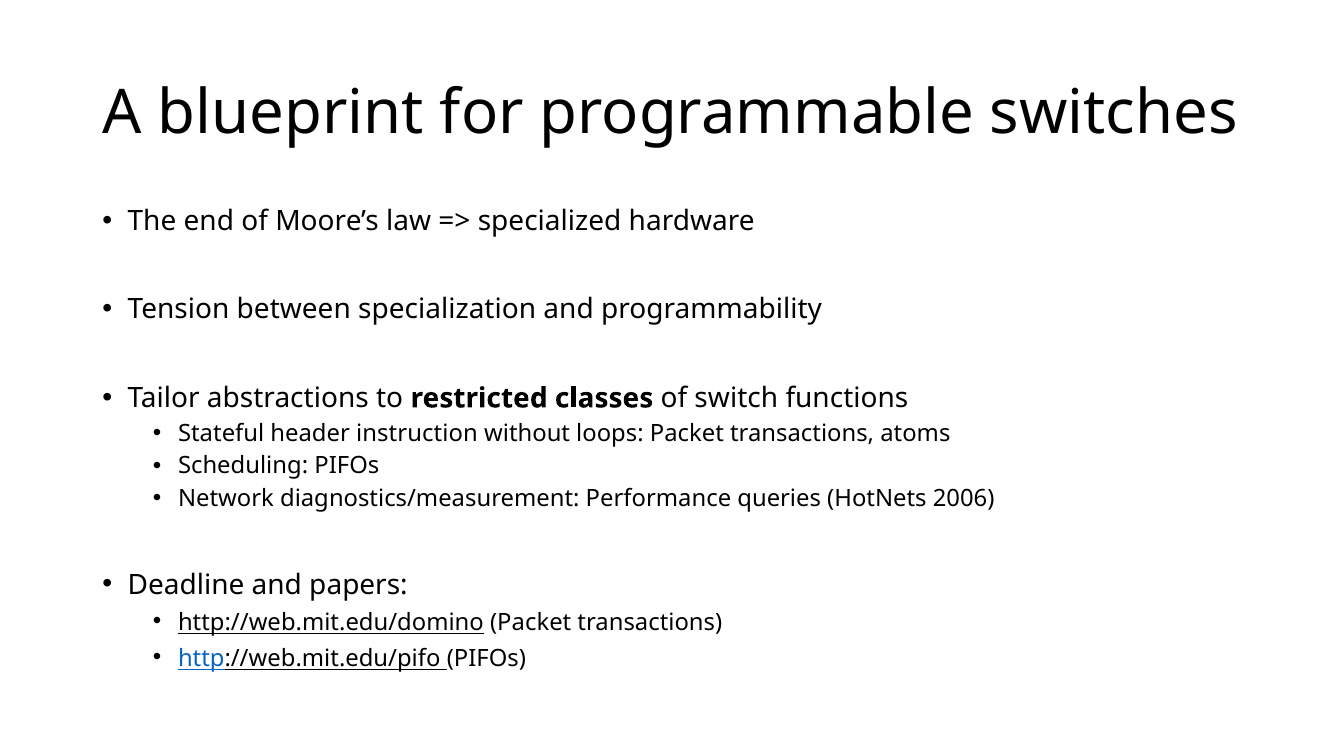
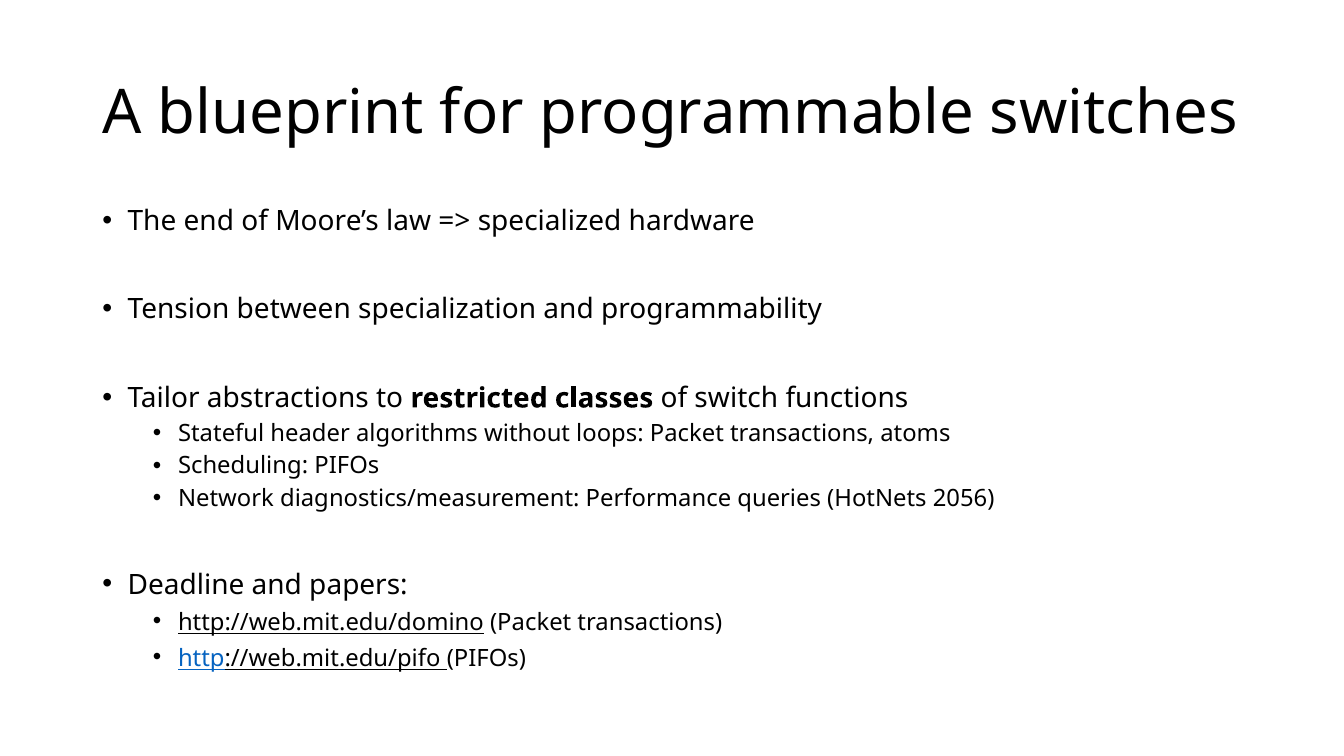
instruction: instruction -> algorithms
2006: 2006 -> 2056
